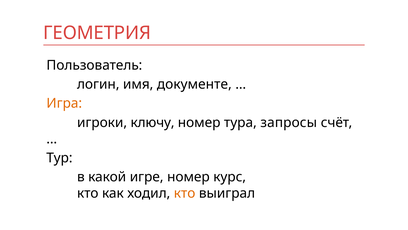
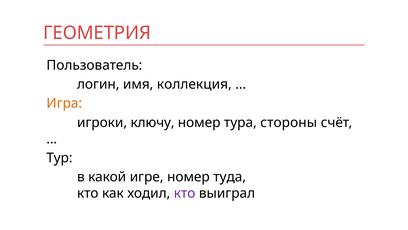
документе: документе -> коллекция
запросы: запросы -> стороны
курс: курс -> туда
кто at (185, 193) colour: orange -> purple
